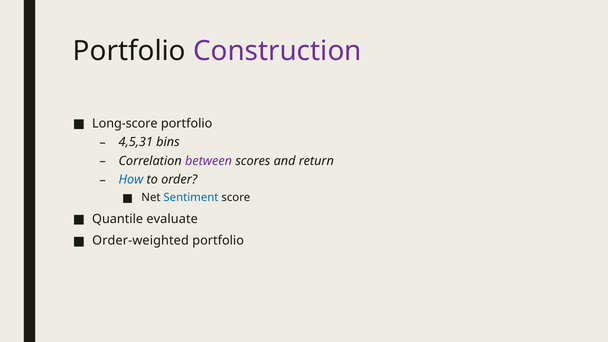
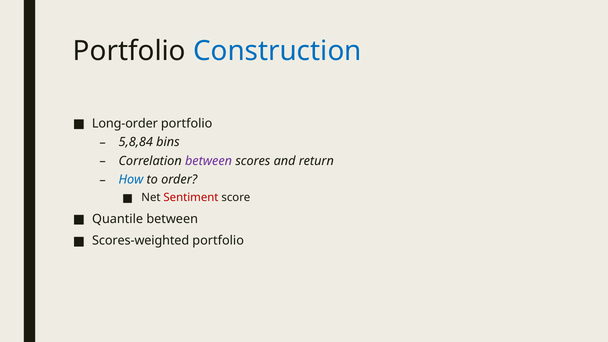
Construction colour: purple -> blue
Long-score: Long-score -> Long-order
4,5,31: 4,5,31 -> 5,8,84
Sentiment colour: blue -> red
Quantile evaluate: evaluate -> between
Order-weighted: Order-weighted -> Scores-weighted
